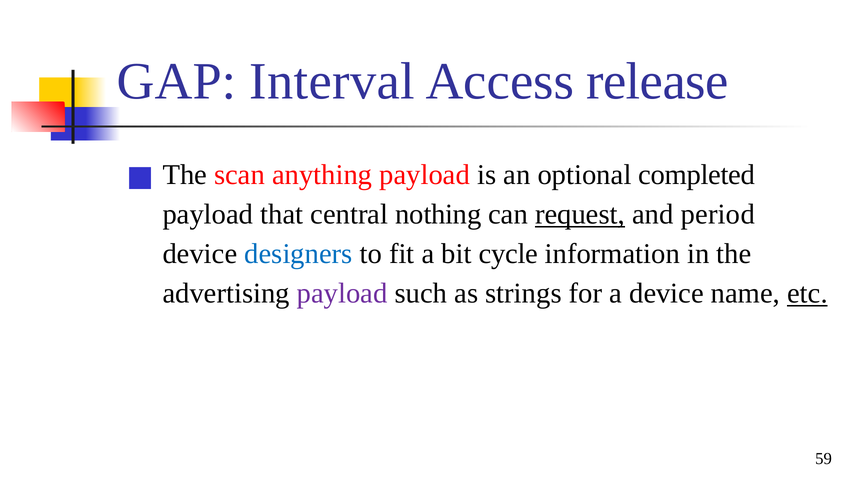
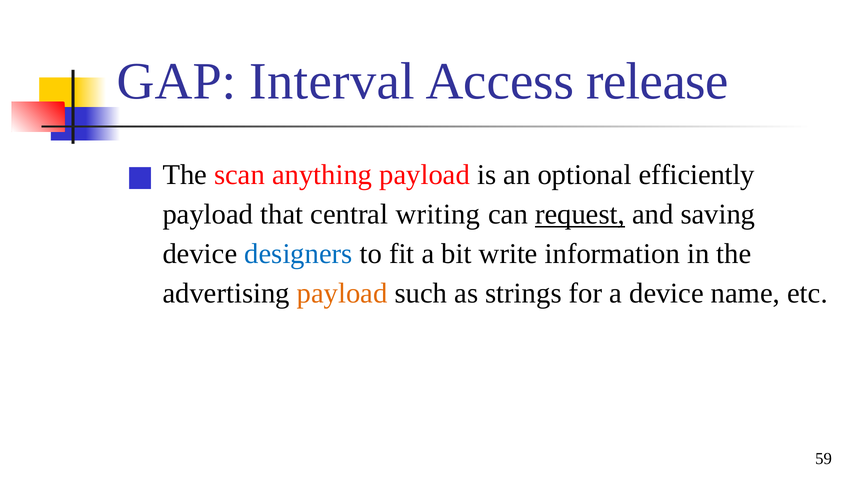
completed: completed -> efficiently
nothing: nothing -> writing
period: period -> saving
cycle: cycle -> write
payload at (342, 294) colour: purple -> orange
etc underline: present -> none
